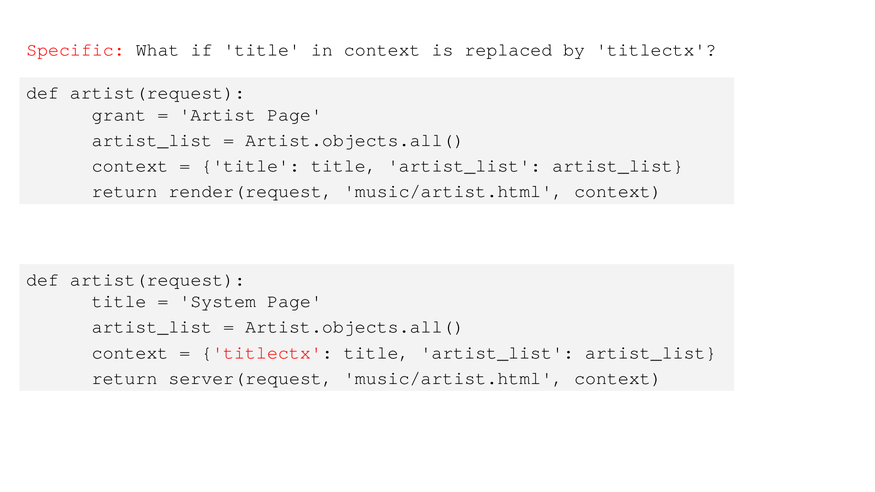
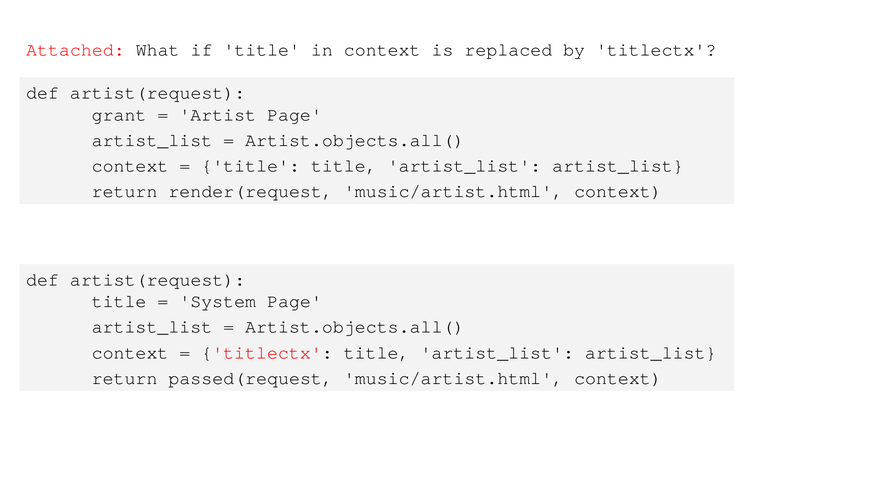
Specific: Specific -> Attached
server(request: server(request -> passed(request
